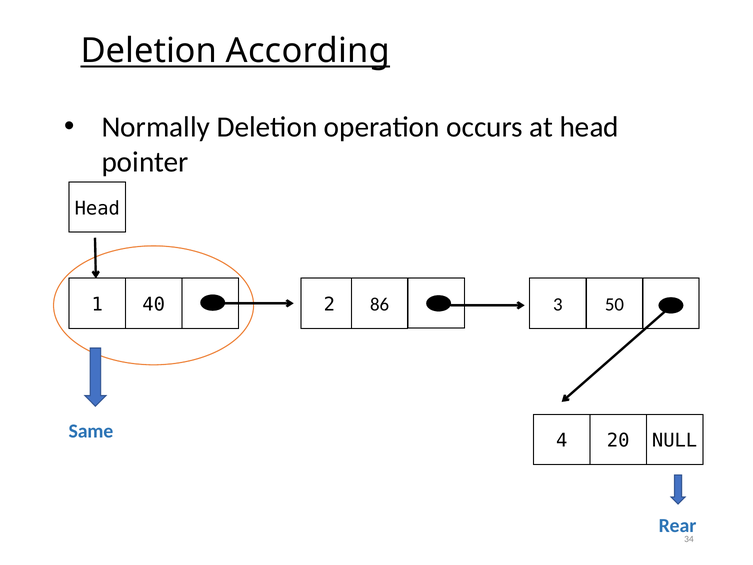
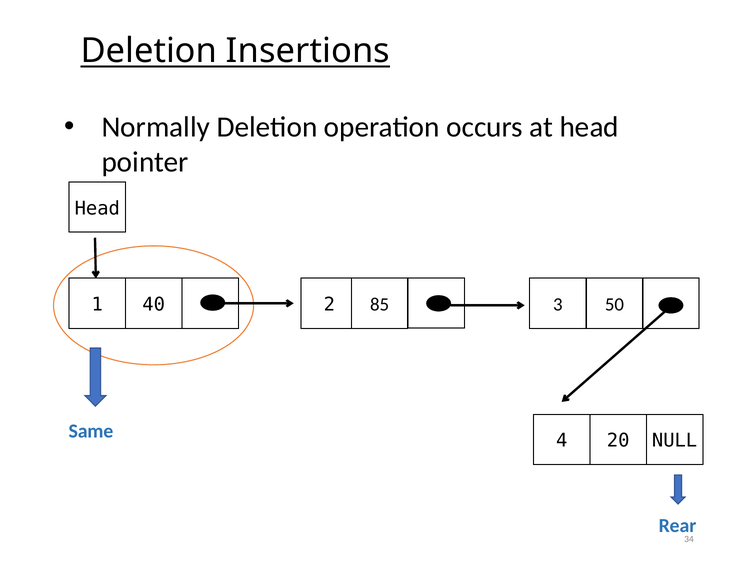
According: According -> Insertions
86: 86 -> 85
